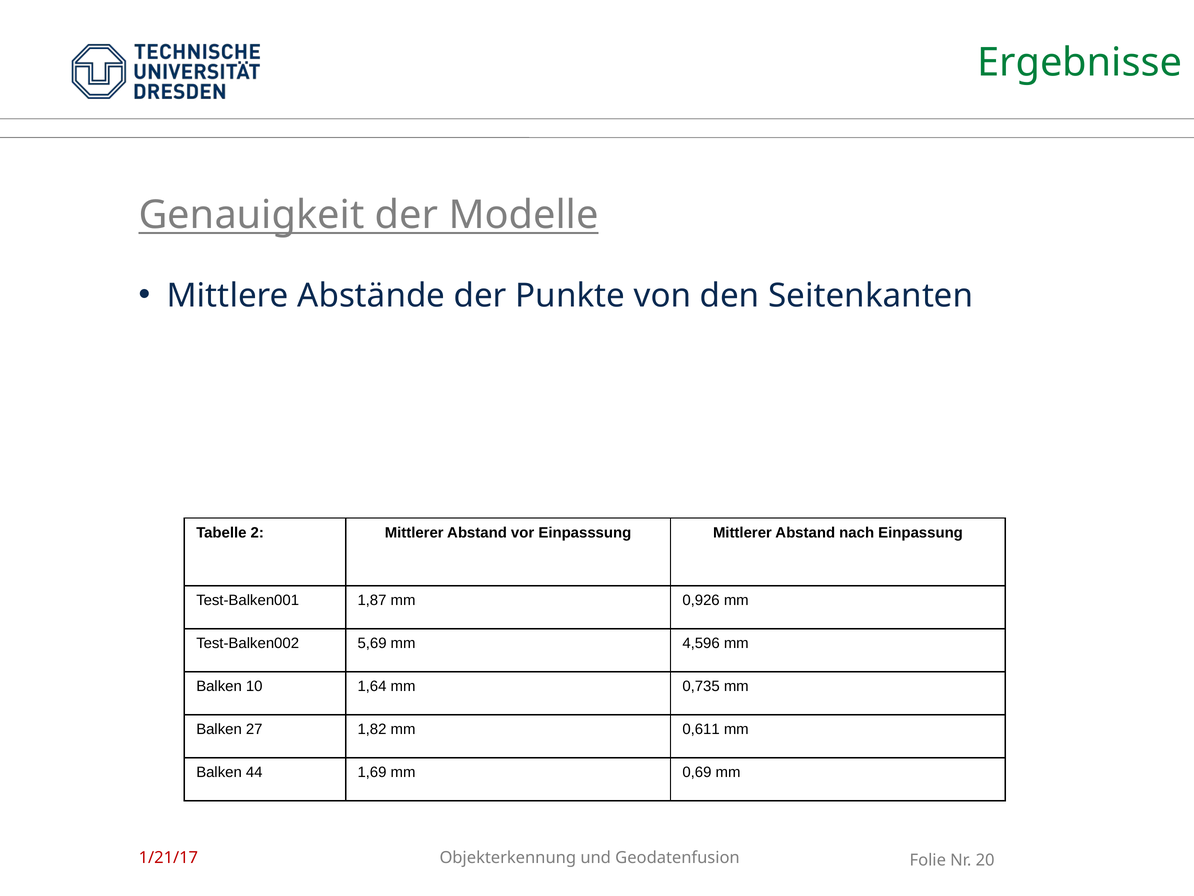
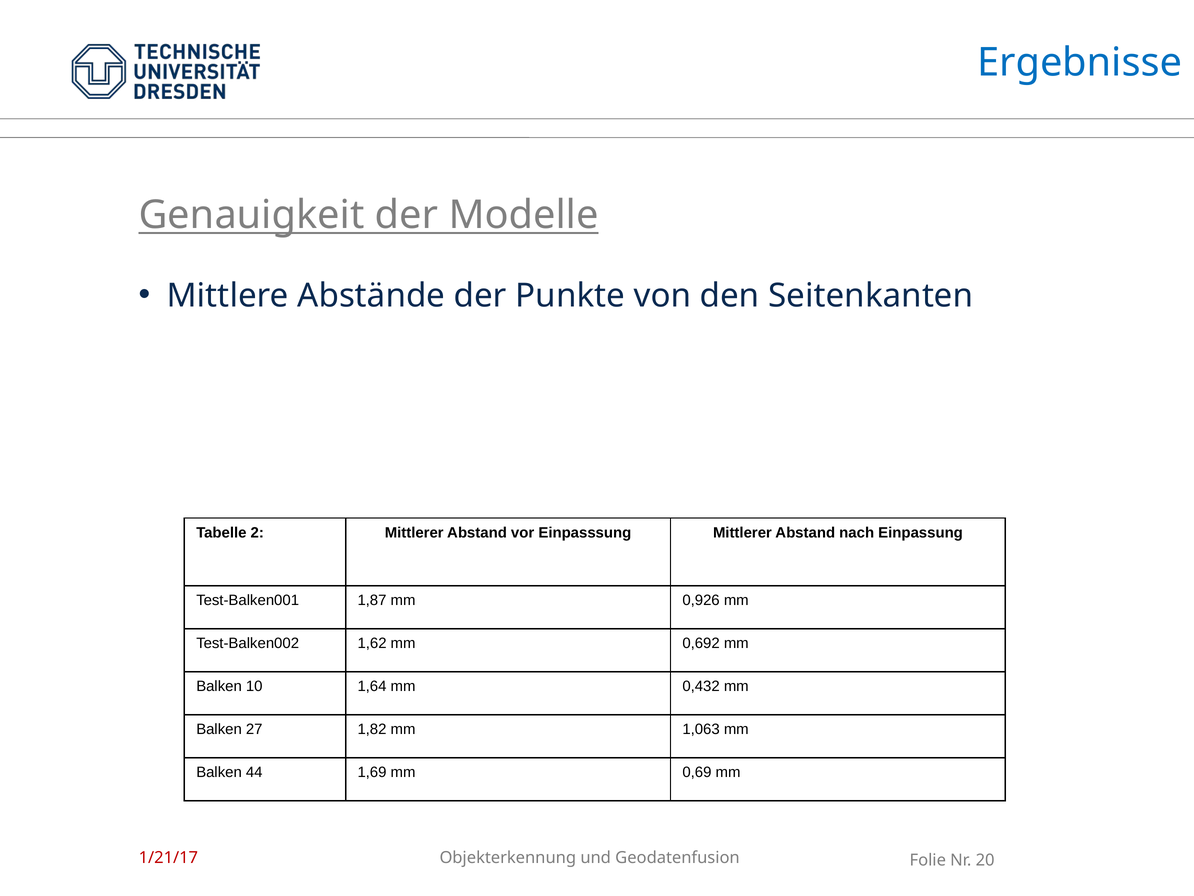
Ergebnisse colour: green -> blue
5,69: 5,69 -> 1,62
4,596: 4,596 -> 0,692
0,735: 0,735 -> 0,432
0,611: 0,611 -> 1,063
